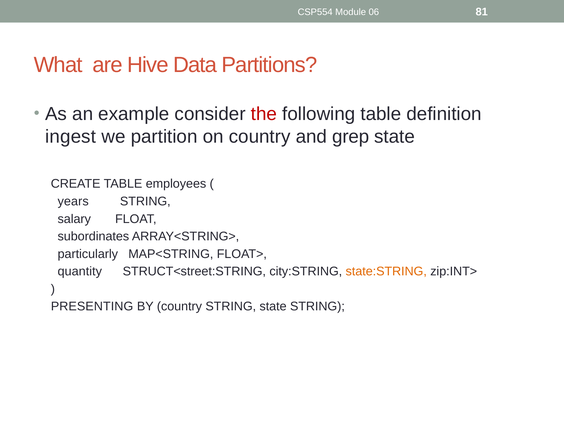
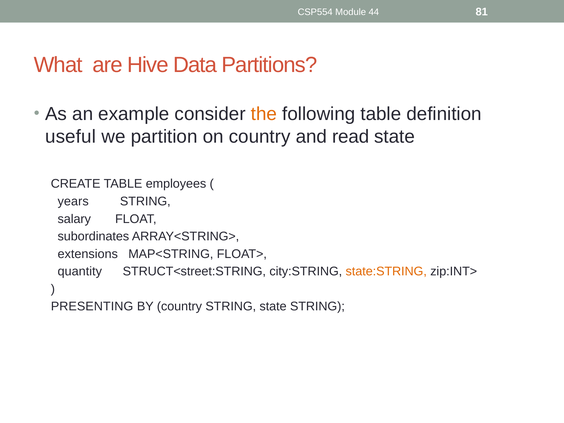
06: 06 -> 44
the colour: red -> orange
ingest: ingest -> useful
grep: grep -> read
particularly: particularly -> extensions
